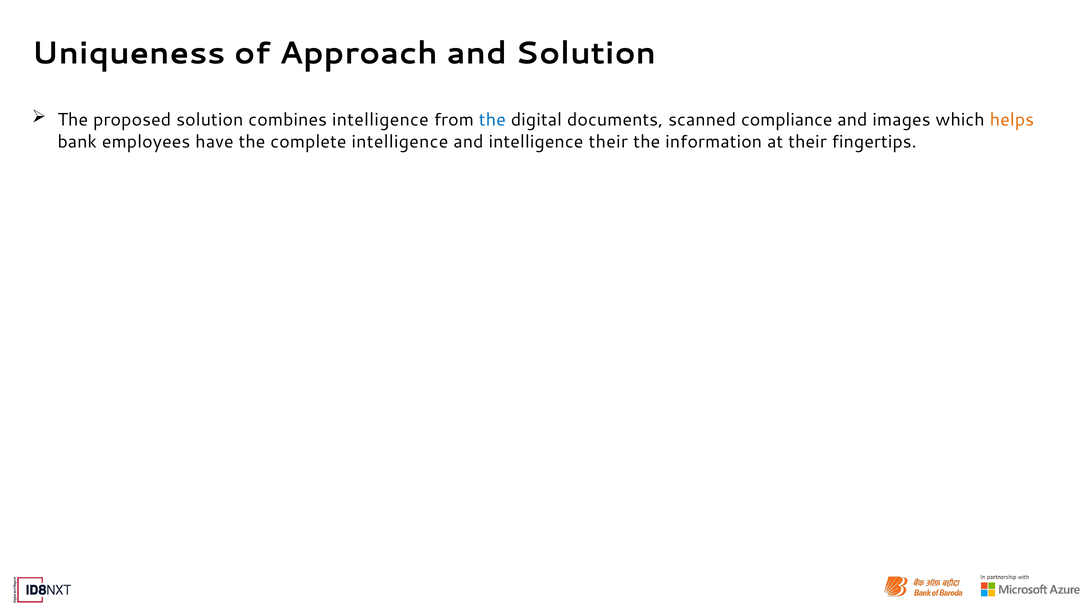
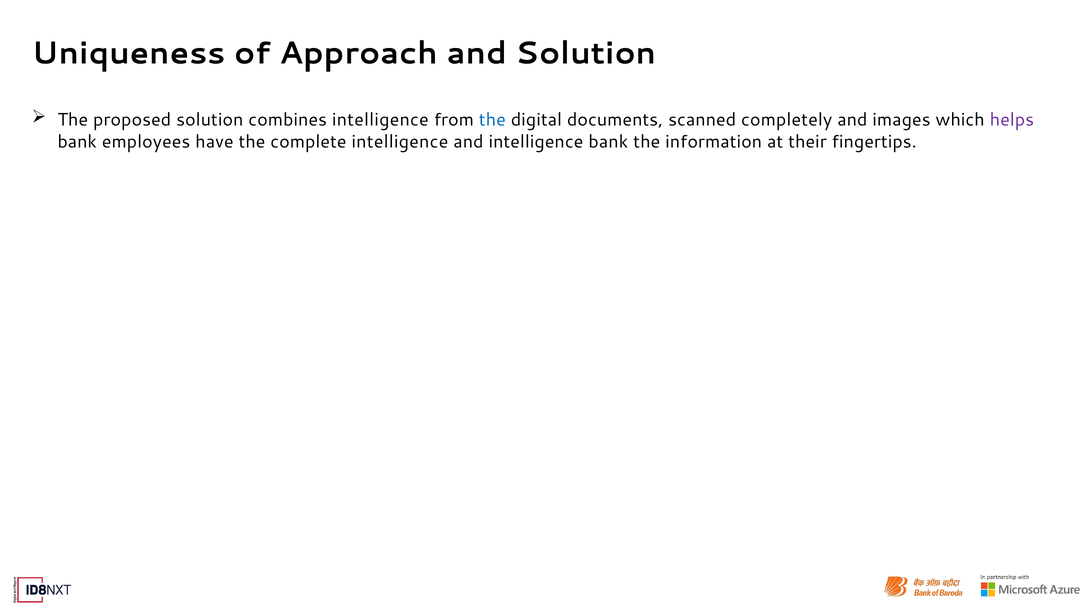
compliance: compliance -> completely
helps colour: orange -> purple
intelligence their: their -> bank
